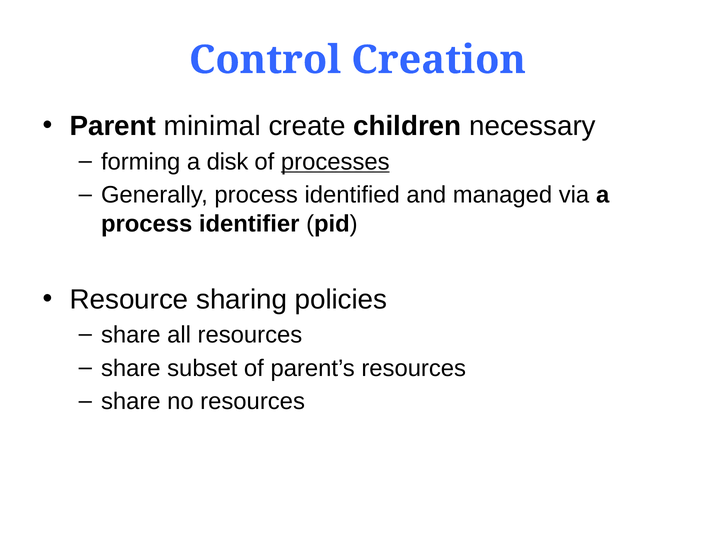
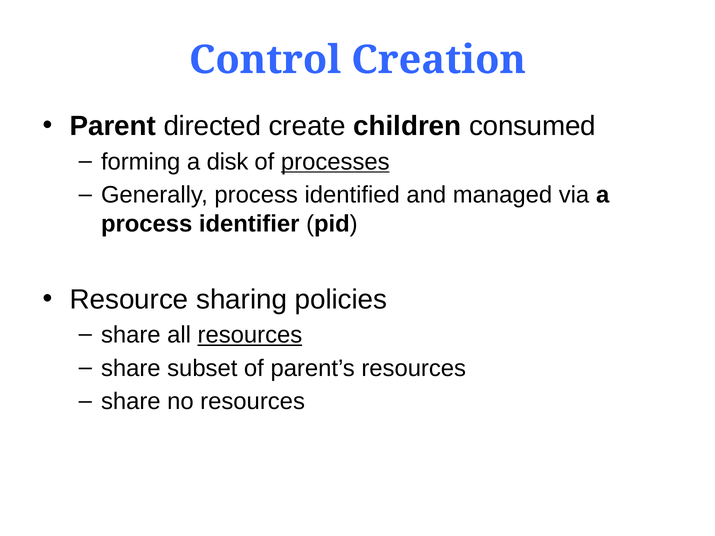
minimal: minimal -> directed
necessary: necessary -> consumed
resources at (250, 335) underline: none -> present
